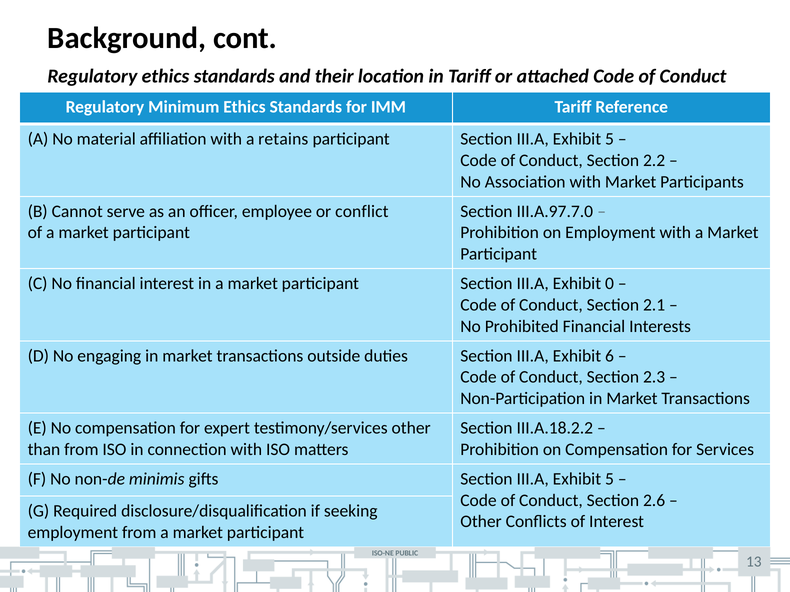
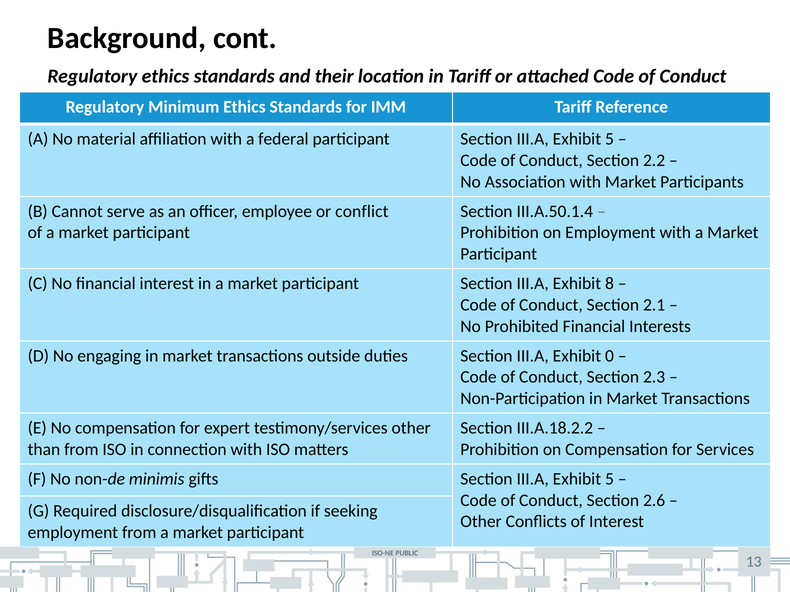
retains: retains -> federal
III.A.97.7.0: III.A.97.7.0 -> III.A.50.1.4
0: 0 -> 8
6: 6 -> 0
